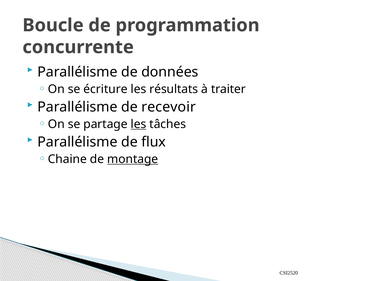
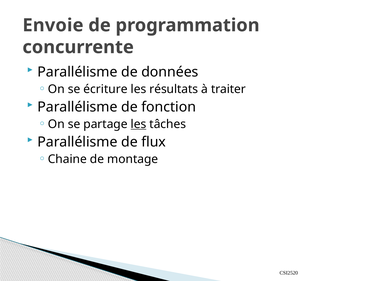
Boucle: Boucle -> Envoie
recevoir: recevoir -> fonction
montage underline: present -> none
